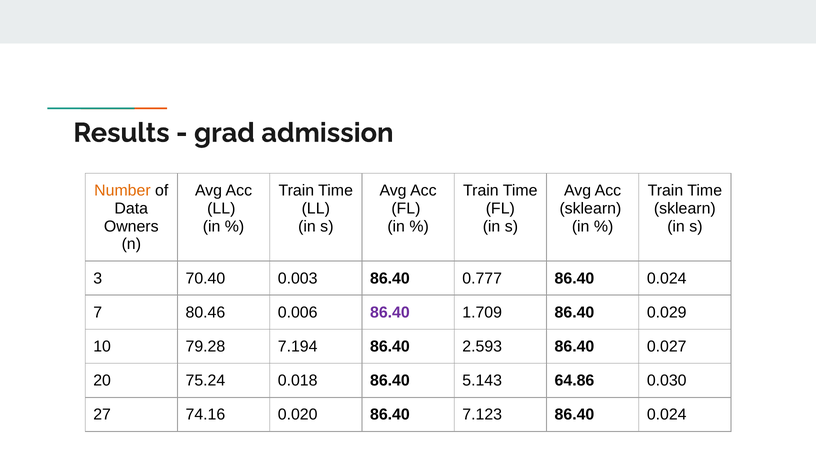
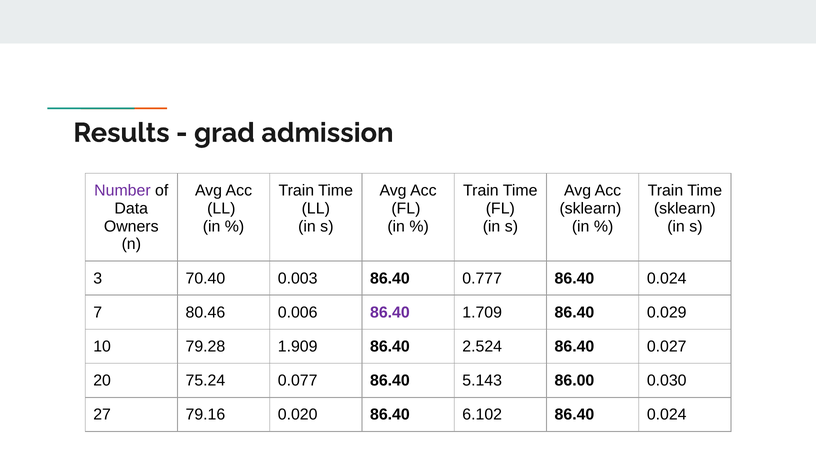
Number colour: orange -> purple
7.194: 7.194 -> 1.909
2.593: 2.593 -> 2.524
0.018: 0.018 -> 0.077
64.86: 64.86 -> 86.00
74.16: 74.16 -> 79.16
7.123: 7.123 -> 6.102
